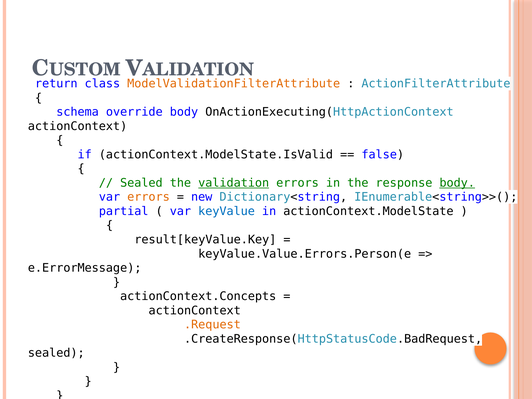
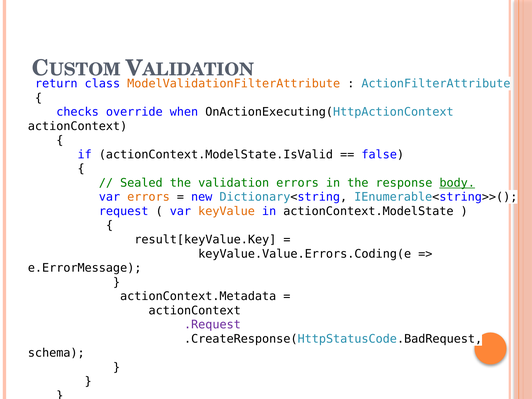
schema: schema -> checks
override body: body -> when
validation underline: present -> none
partial: partial -> request
keyValue colour: blue -> orange
keyValue.Value.Errors.Person(e: keyValue.Value.Errors.Person(e -> keyValue.Value.Errors.Coding(e
actionContext.Concepts: actionContext.Concepts -> actionContext.Metadata
.Request colour: orange -> purple
sealed at (56, 353): sealed -> schema
